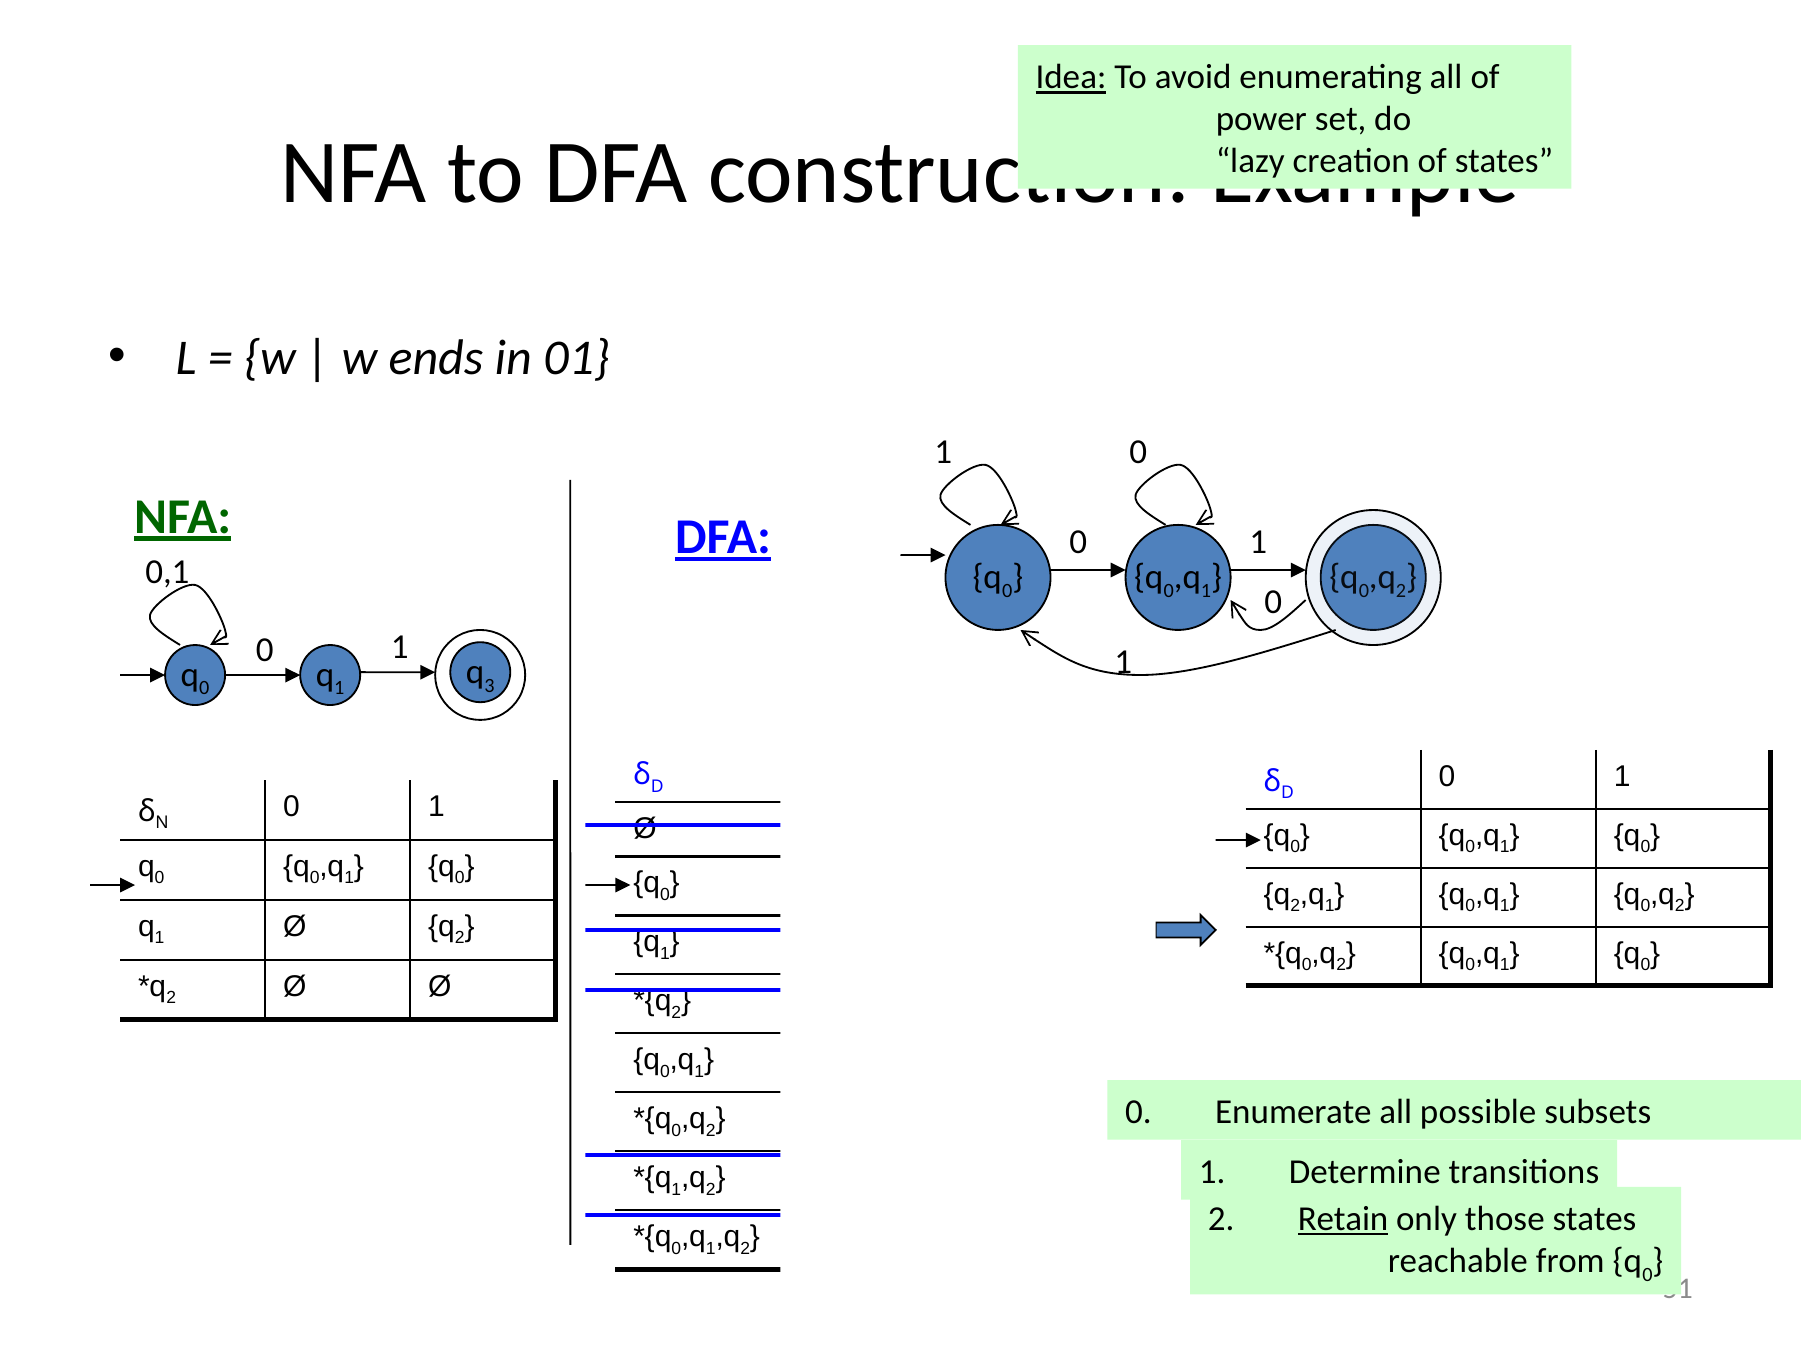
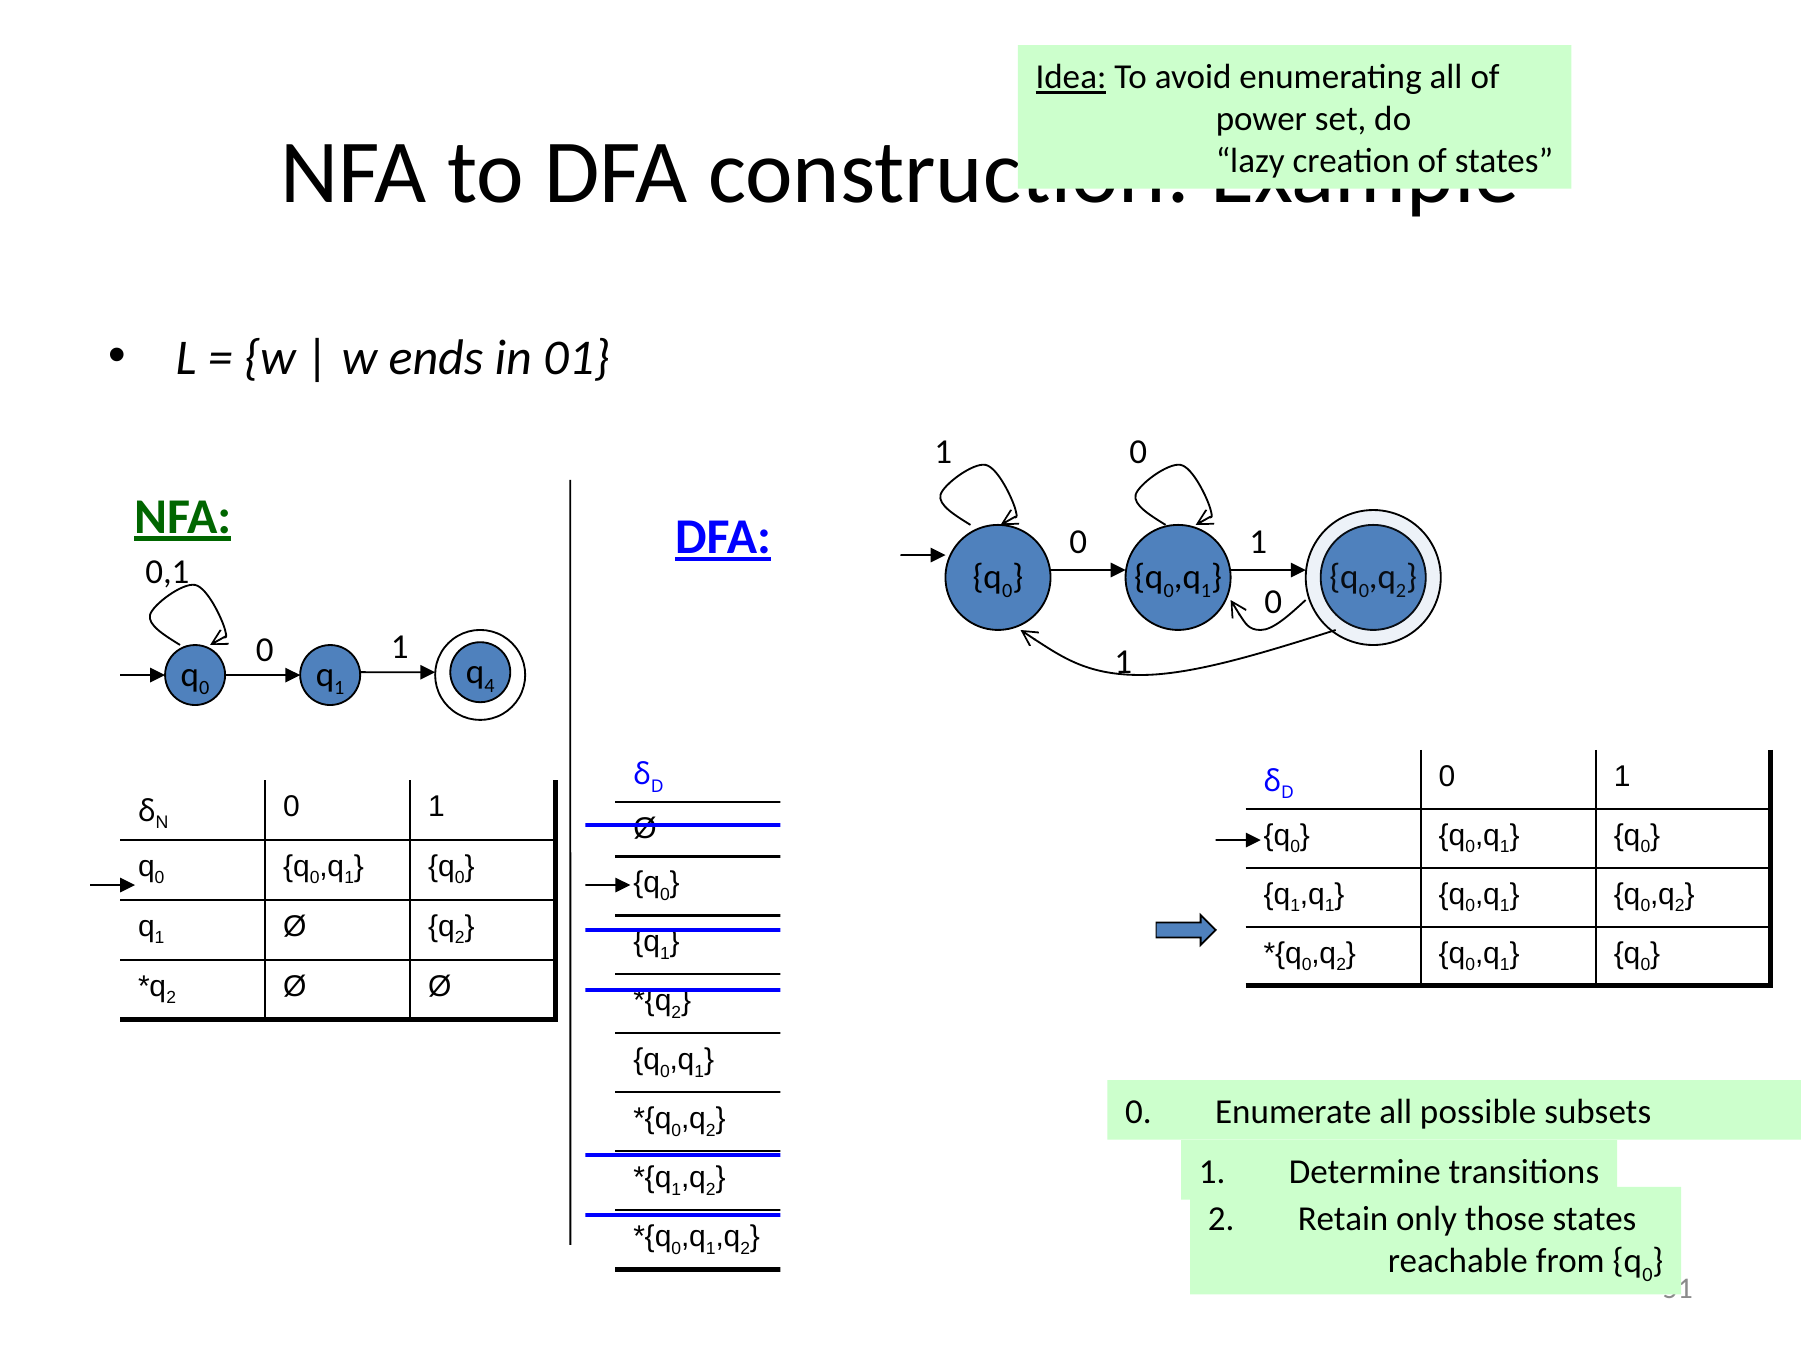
3: 3 -> 4
2 at (1295, 906): 2 -> 1
Retain underline: present -> none
